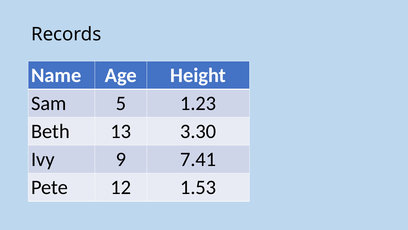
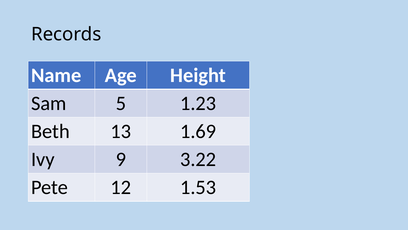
3.30: 3.30 -> 1.69
7.41: 7.41 -> 3.22
